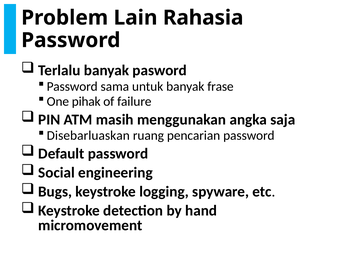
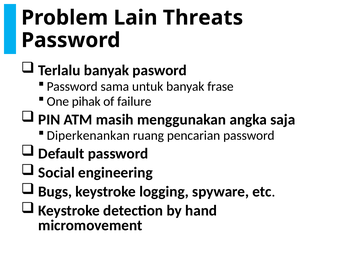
Rahasia: Rahasia -> Threats
Disebarluaskan: Disebarluaskan -> Diperkenankan
